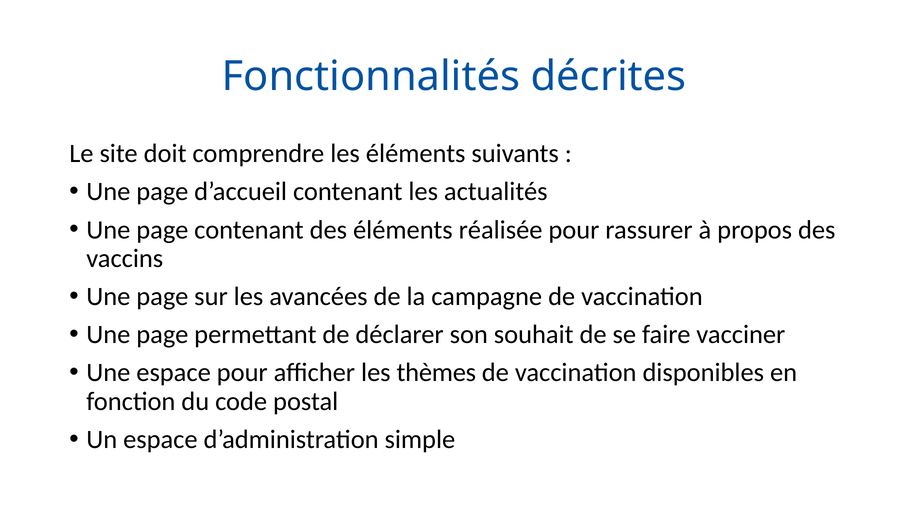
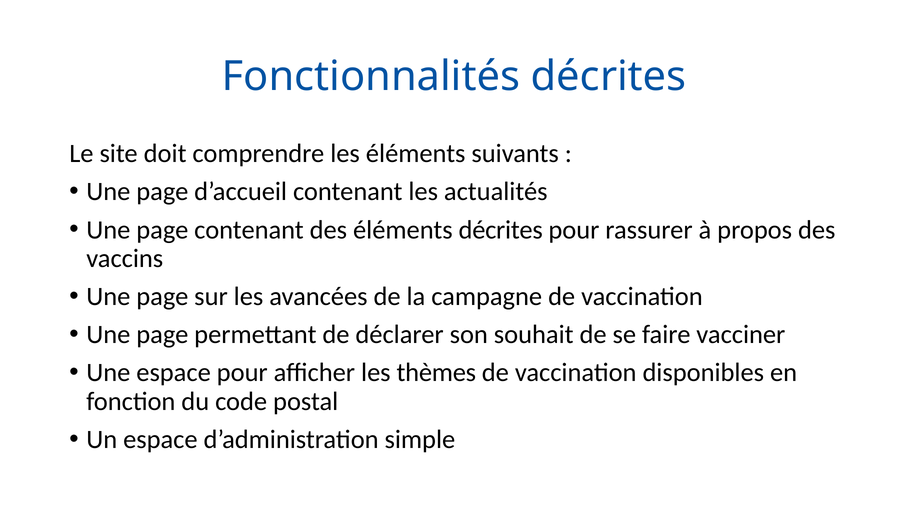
éléments réalisée: réalisée -> décrites
